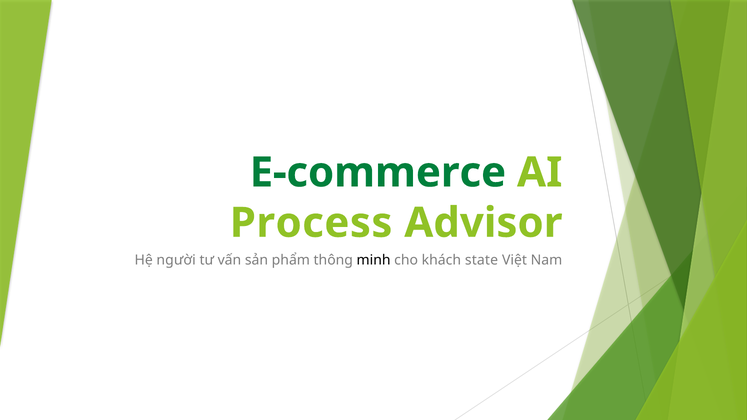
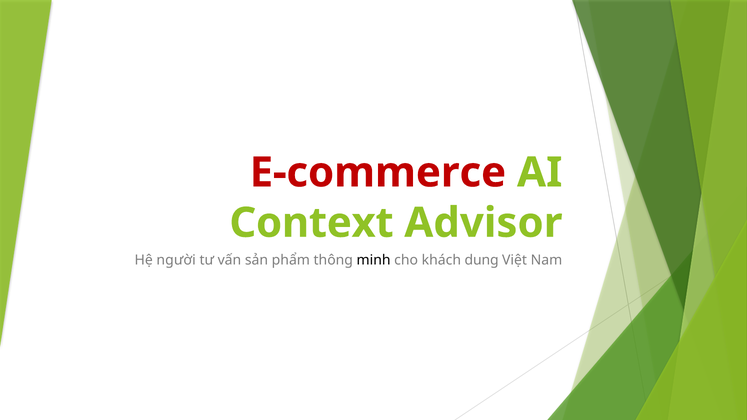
E-commerce colour: green -> red
Process: Process -> Context
state: state -> dung
